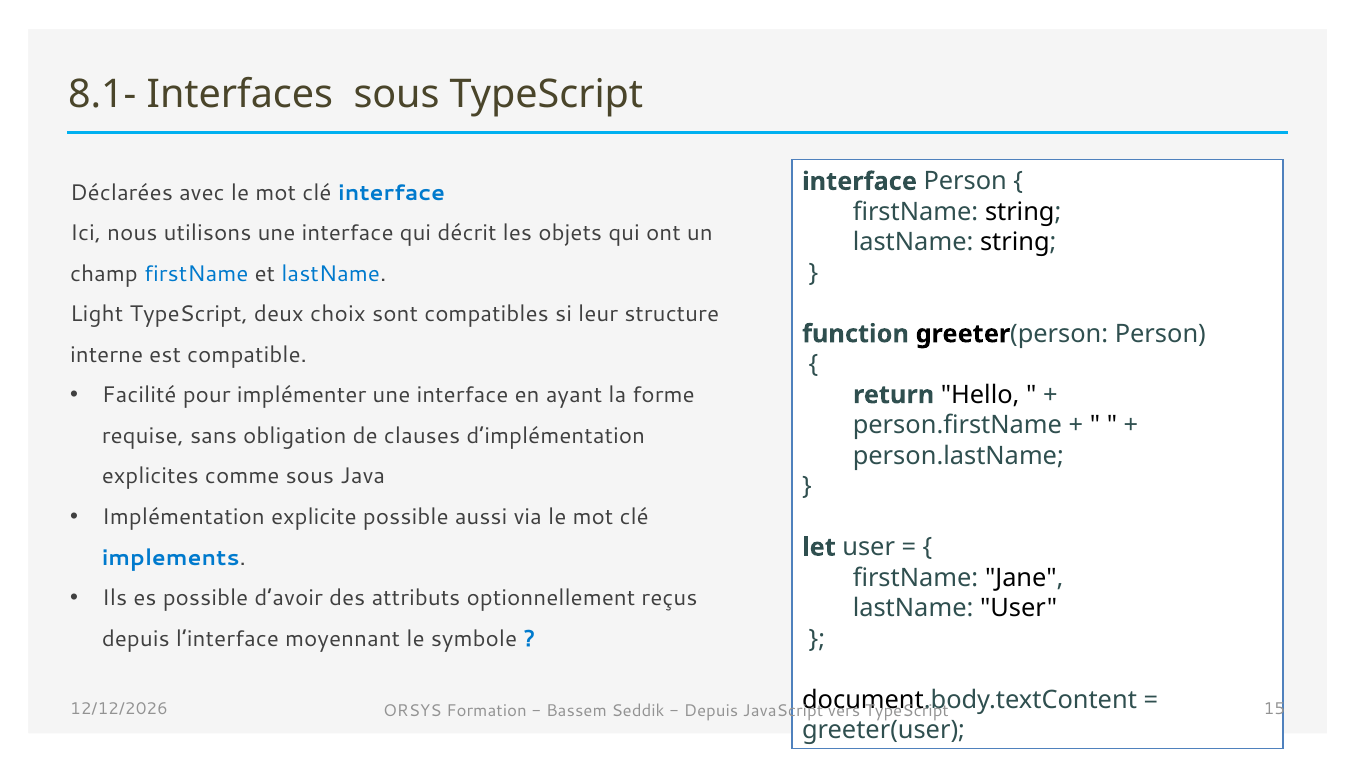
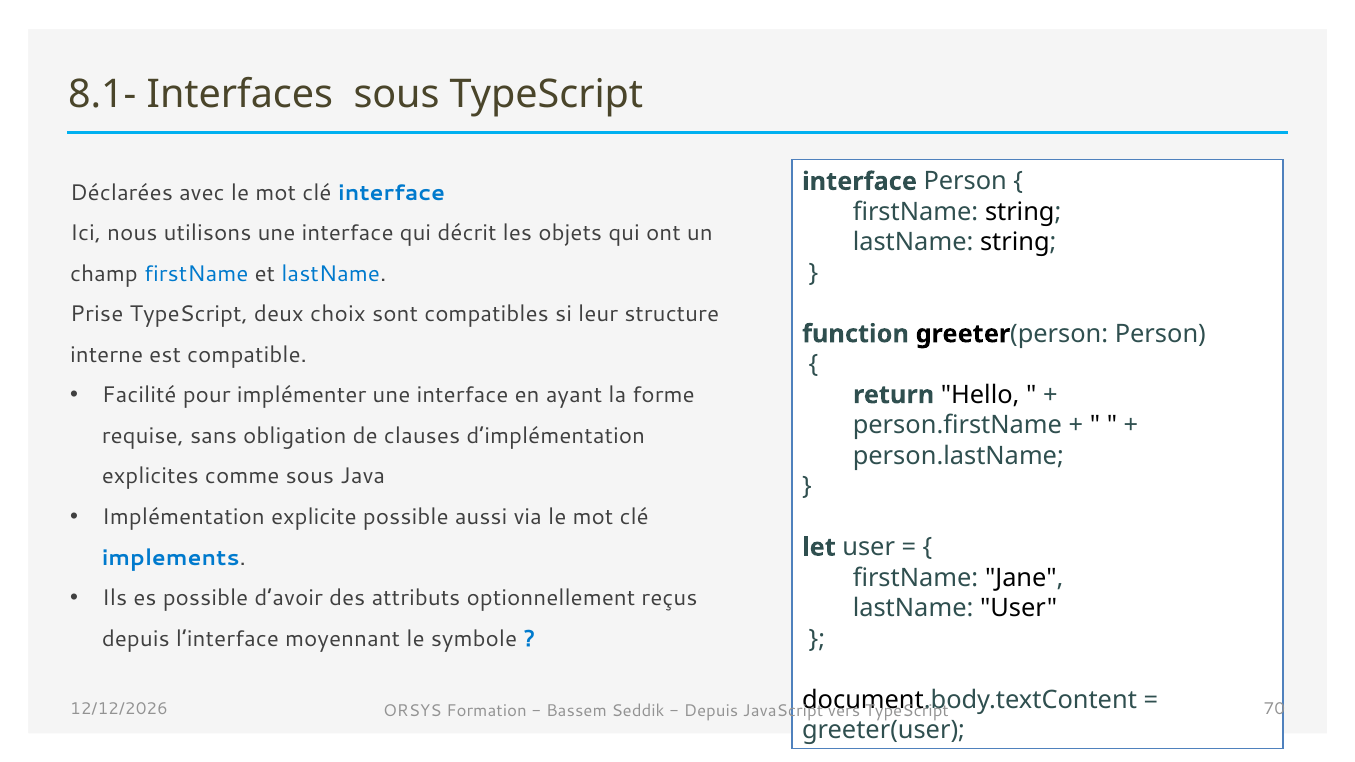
Light: Light -> Prise
15: 15 -> 70
